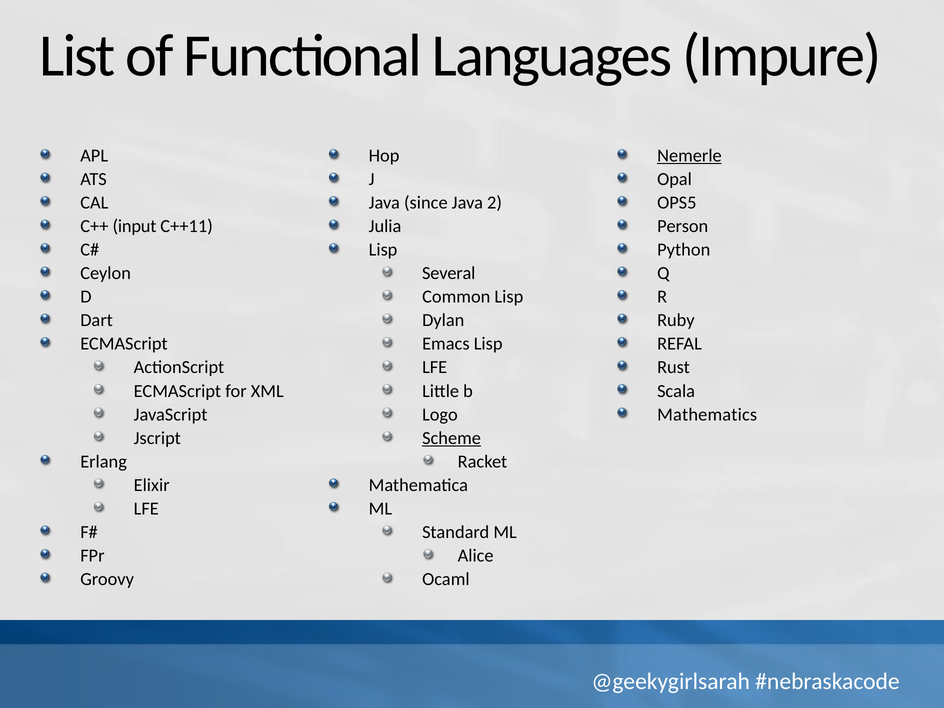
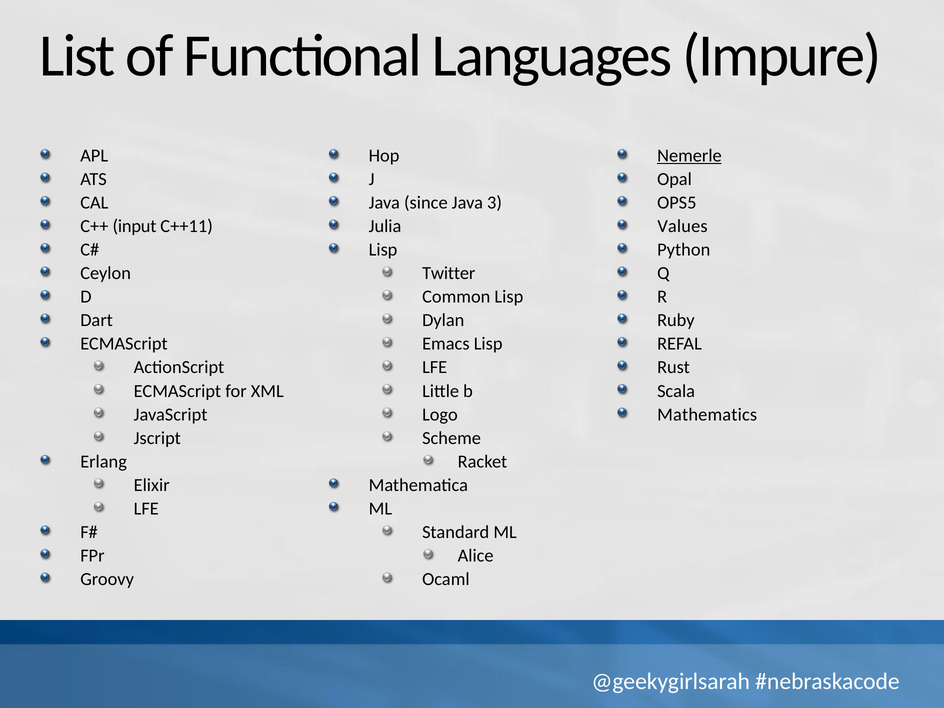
2: 2 -> 3
Person: Person -> Values
Several: Several -> Twitter
Scheme underline: present -> none
